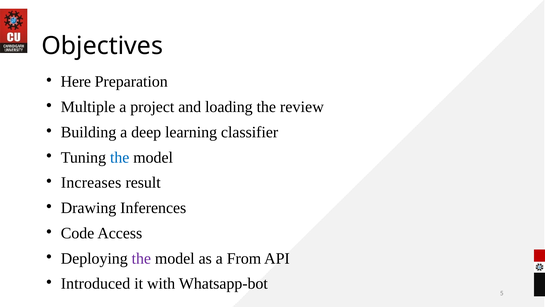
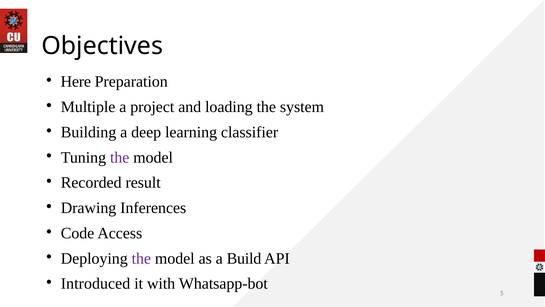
review: review -> system
the at (120, 157) colour: blue -> purple
Increases: Increases -> Recorded
From: From -> Build
